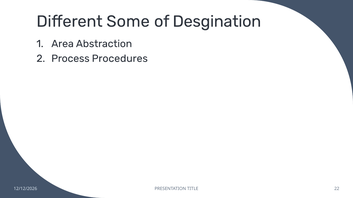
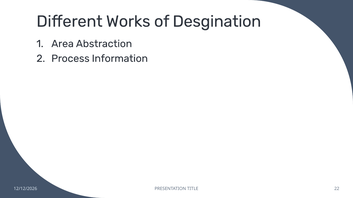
Some: Some -> Works
Procedures: Procedures -> Information
